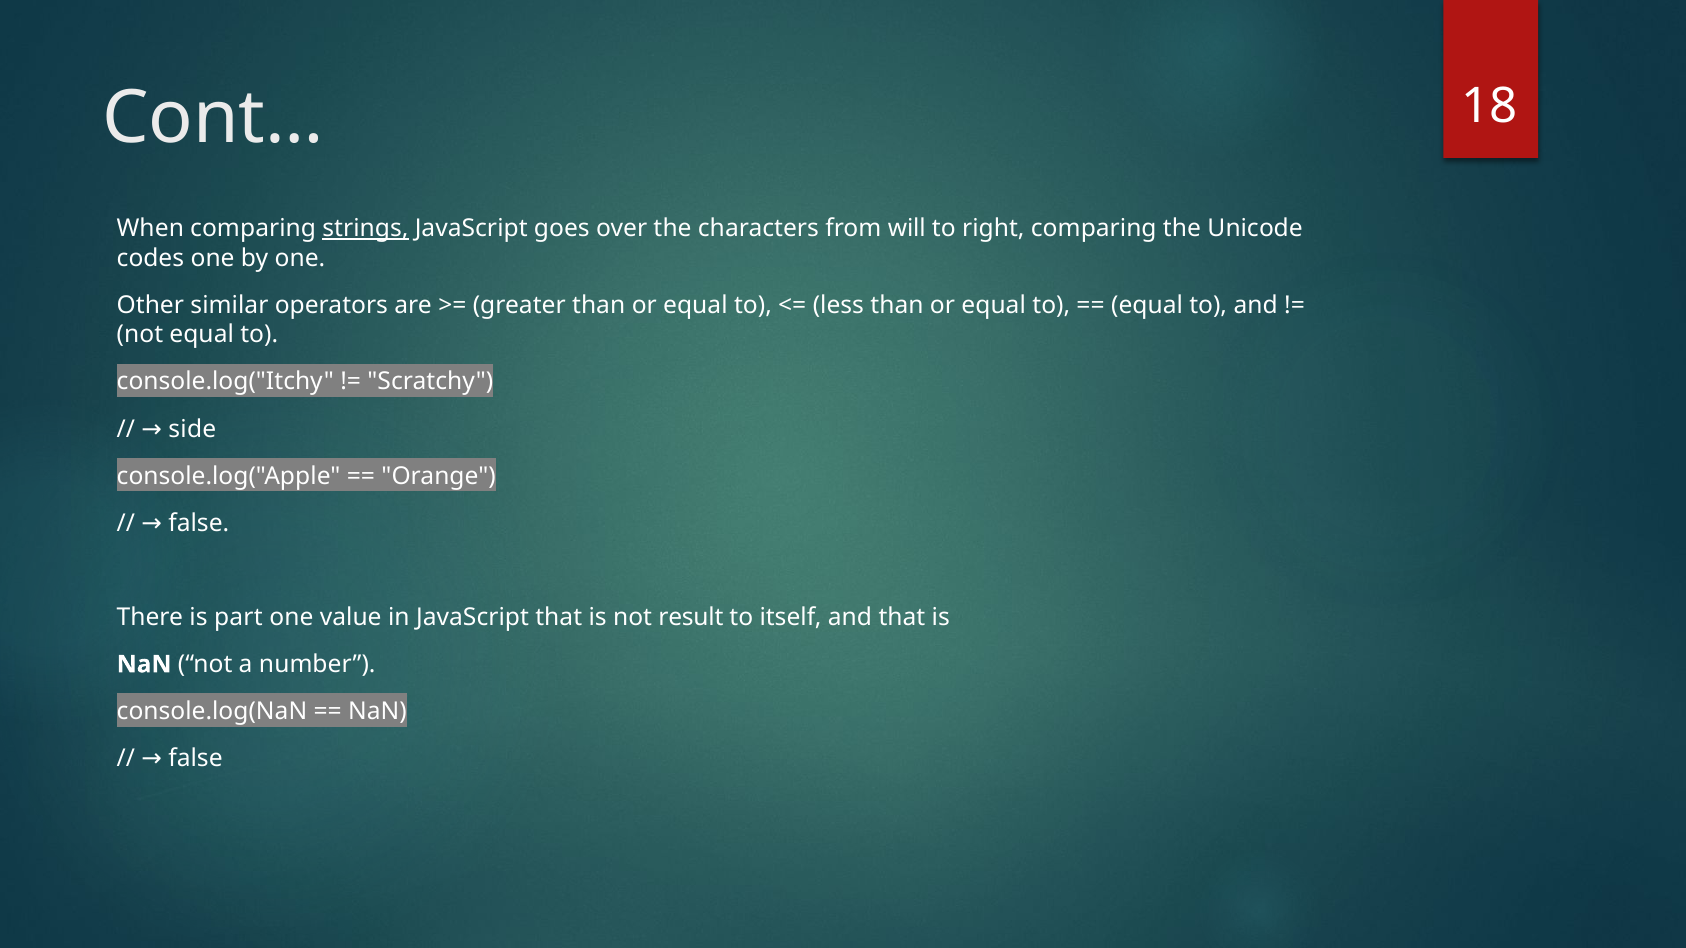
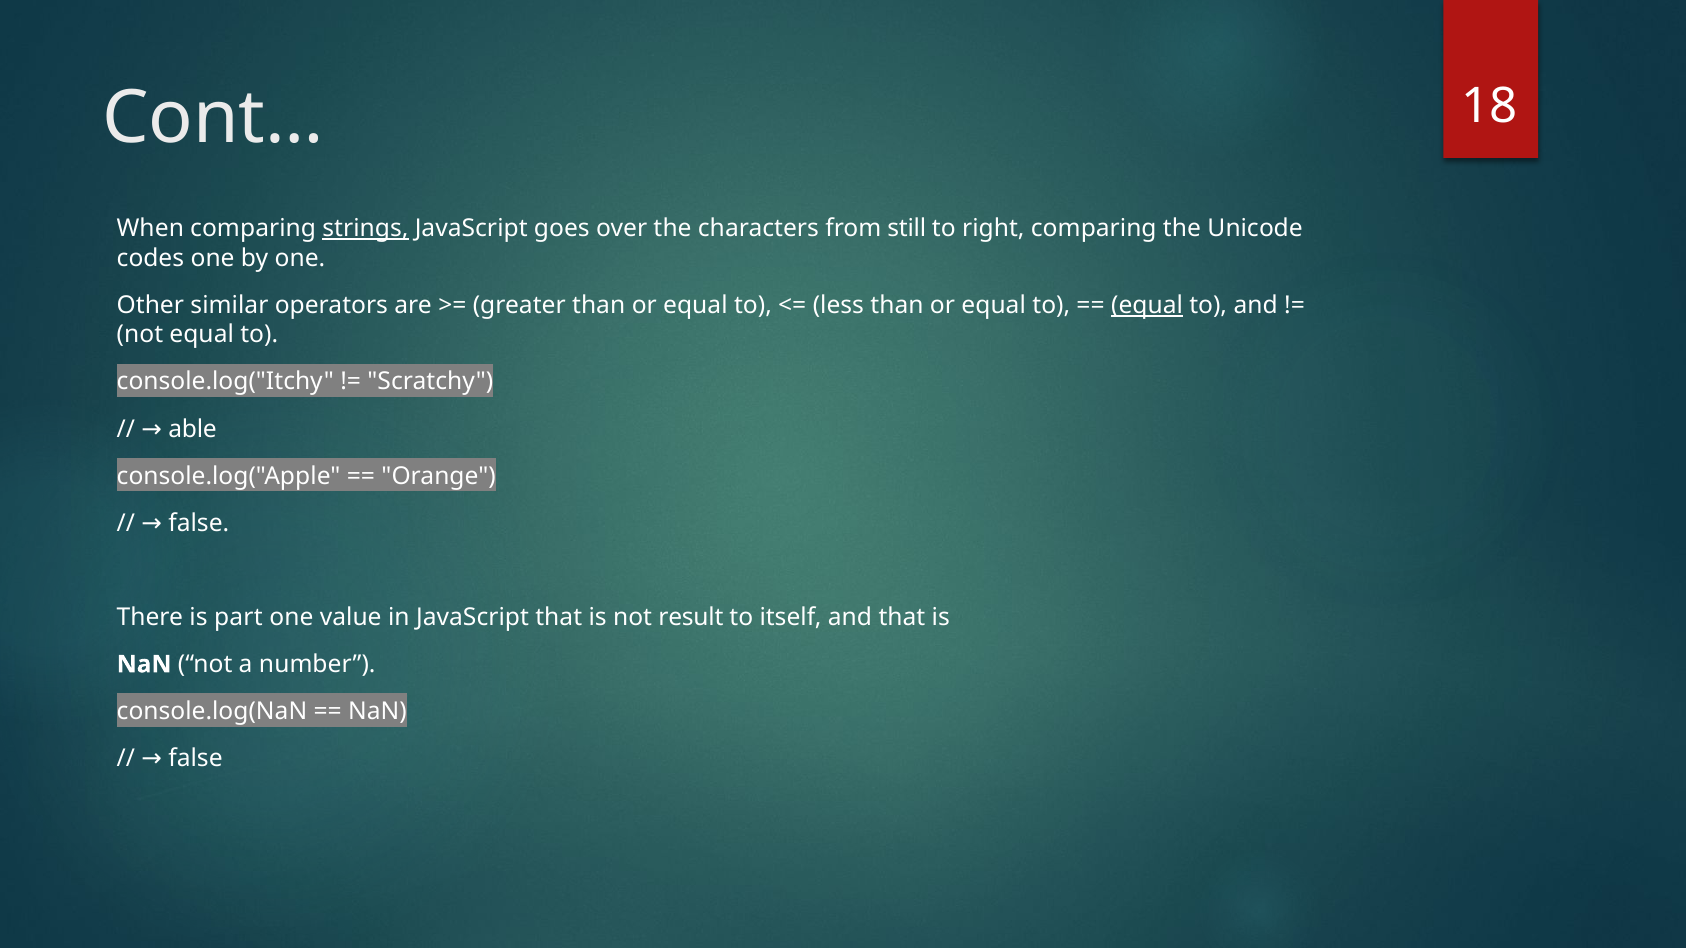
will: will -> still
equal at (1147, 305) underline: none -> present
side: side -> able
